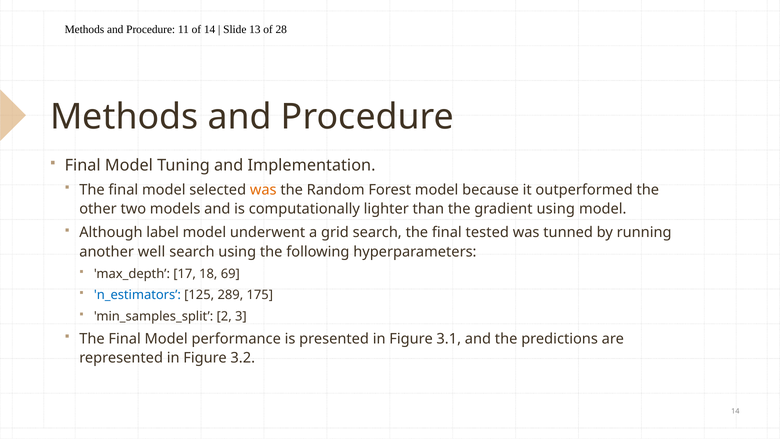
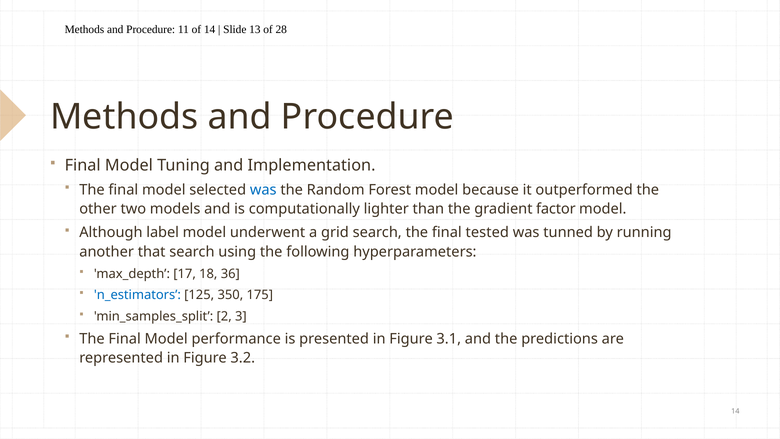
was at (263, 190) colour: orange -> blue
gradient using: using -> factor
well: well -> that
69: 69 -> 36
289: 289 -> 350
